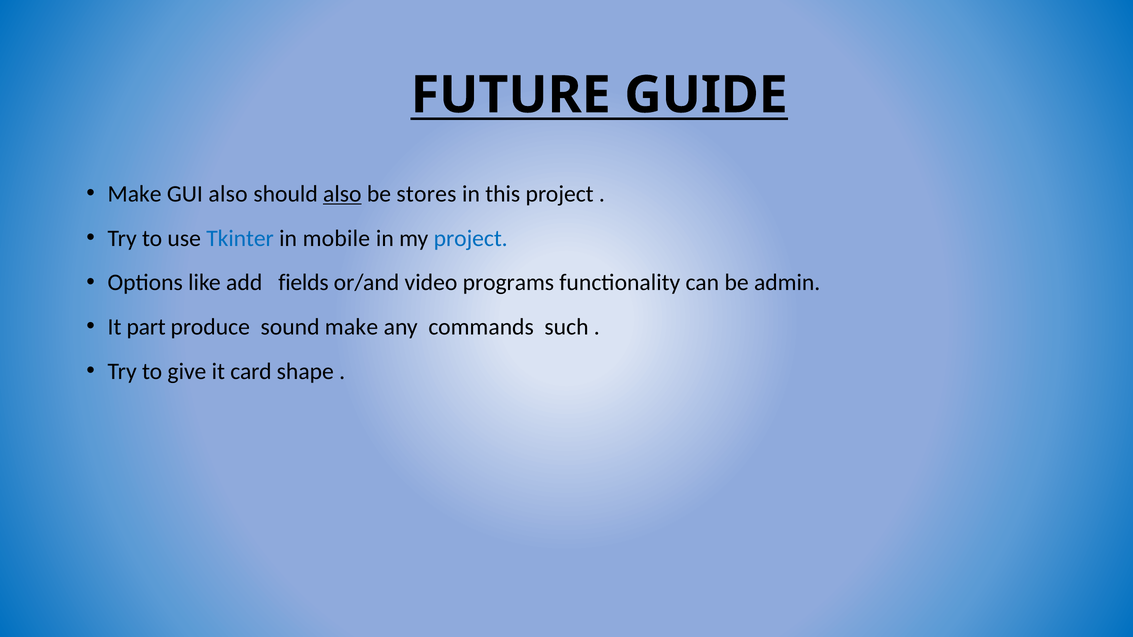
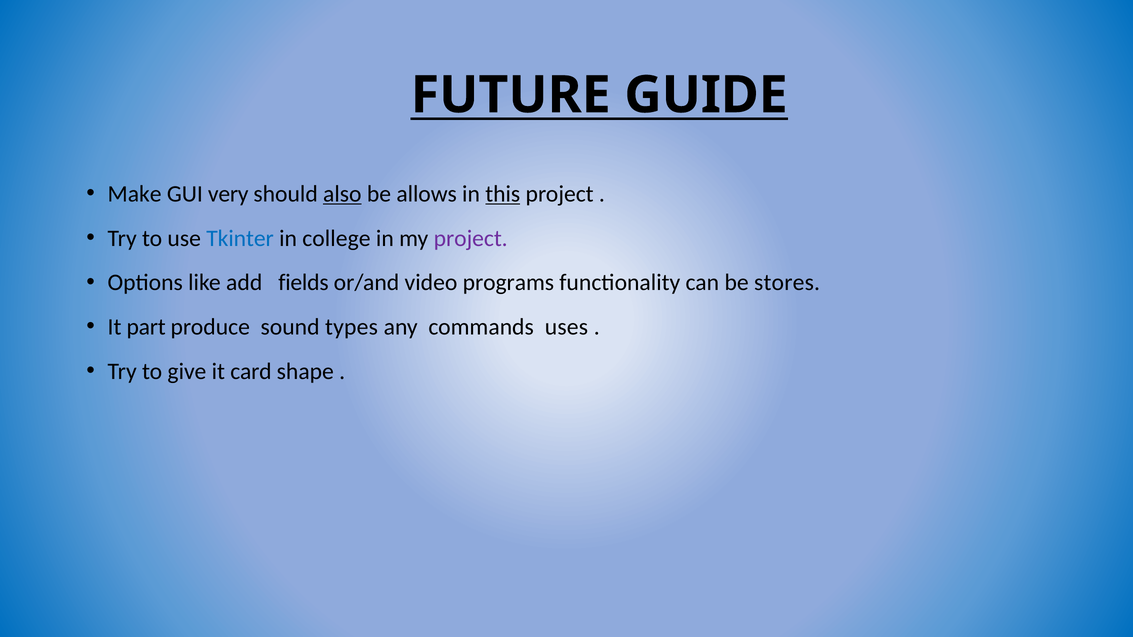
GUI also: also -> very
stores: stores -> allows
this underline: none -> present
mobile: mobile -> college
project at (471, 238) colour: blue -> purple
admin: admin -> stores
sound make: make -> types
such: such -> uses
